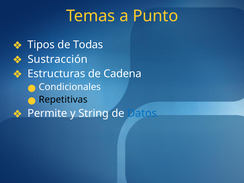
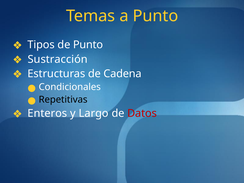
de Todas: Todas -> Punto
Permite: Permite -> Enteros
String: String -> Largo
Datos colour: blue -> red
